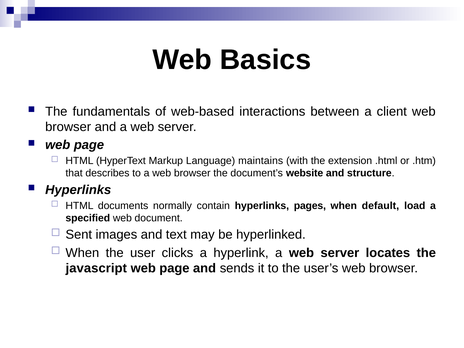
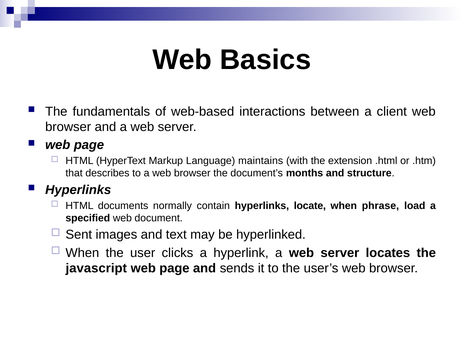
website: website -> months
pages: pages -> locate
default: default -> phrase
